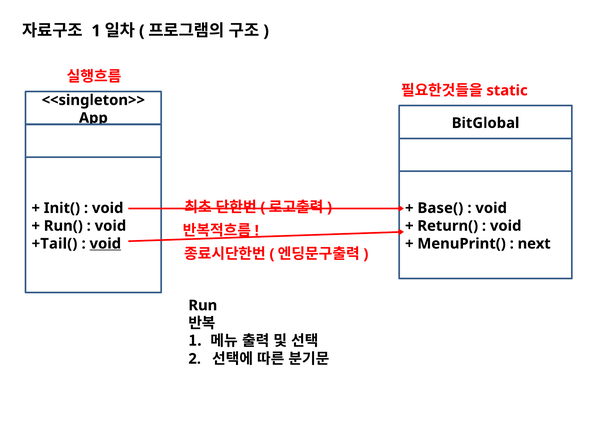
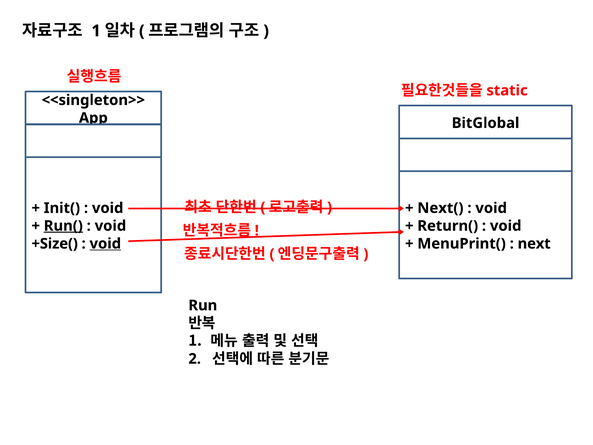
Base(: Base( -> Next(
Run( underline: none -> present
+Tail(: +Tail( -> +Size(
